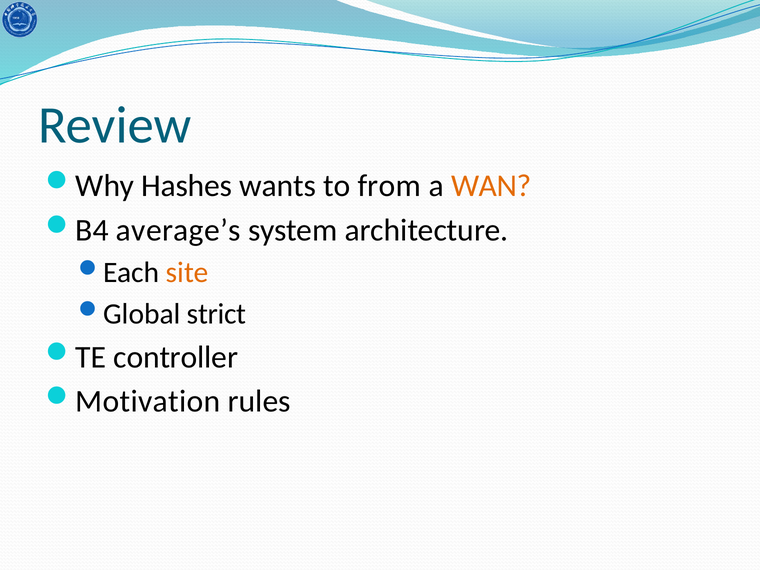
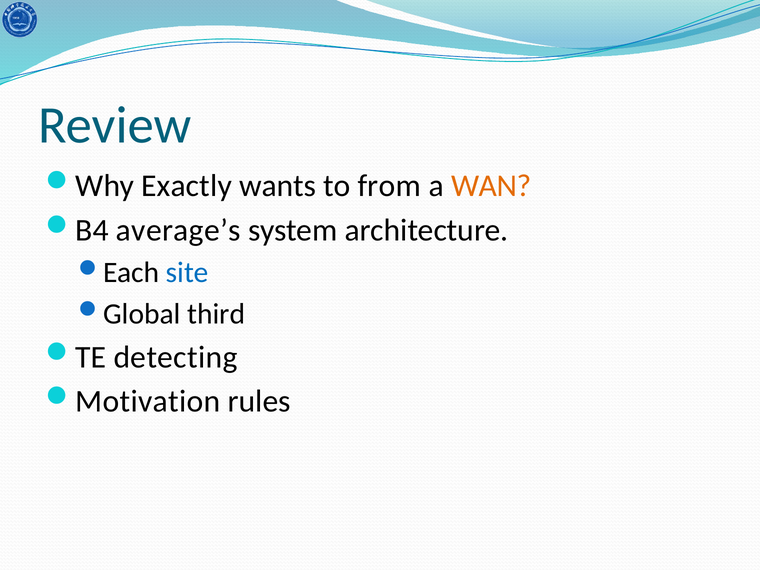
Hashes: Hashes -> Exactly
site colour: orange -> blue
strict: strict -> third
controller: controller -> detecting
